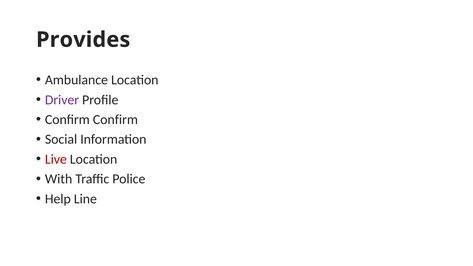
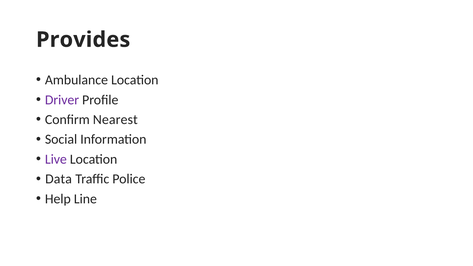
Confirm Confirm: Confirm -> Nearest
Live colour: red -> purple
With: With -> Data
